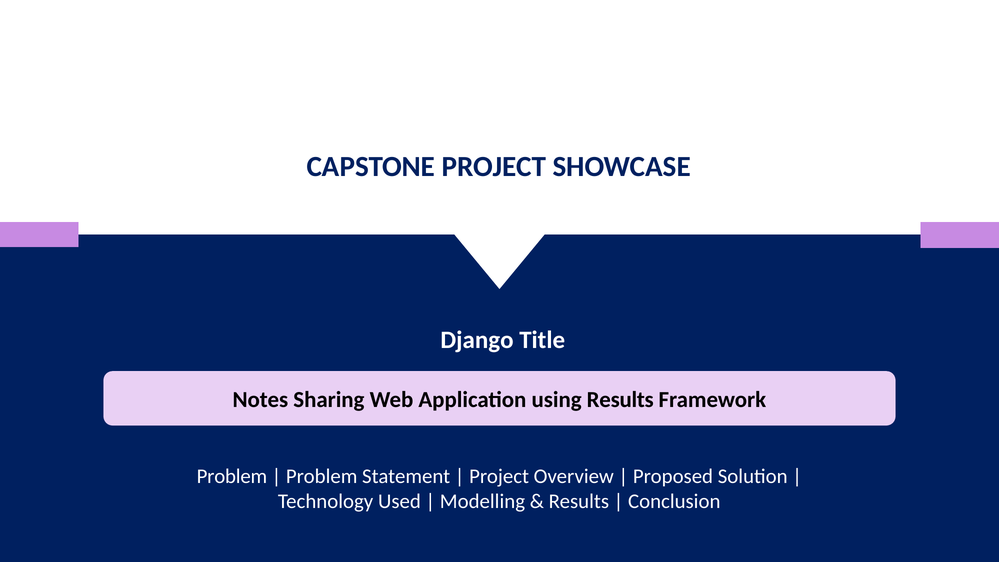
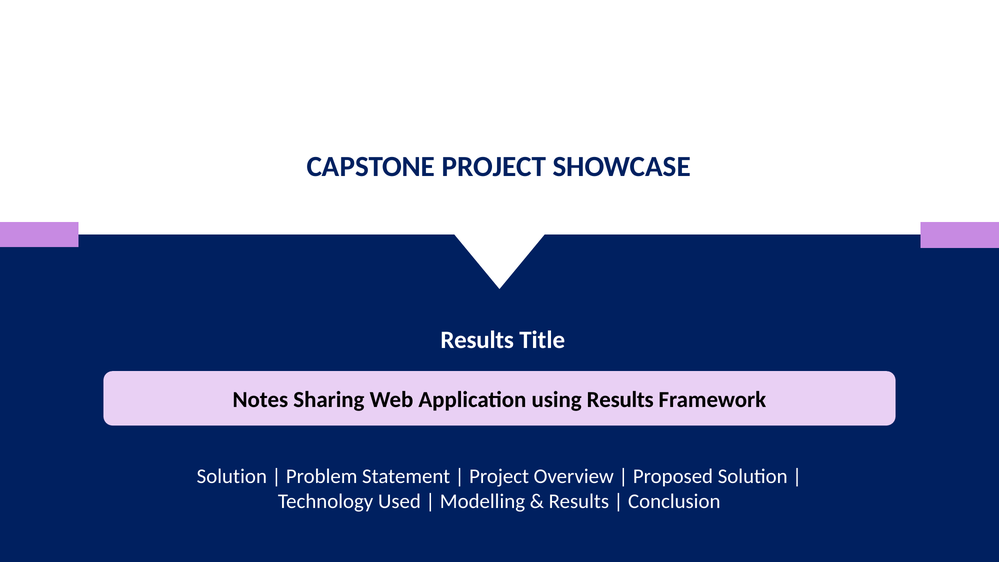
Django at (477, 340): Django -> Results
Problem at (232, 477): Problem -> Solution
